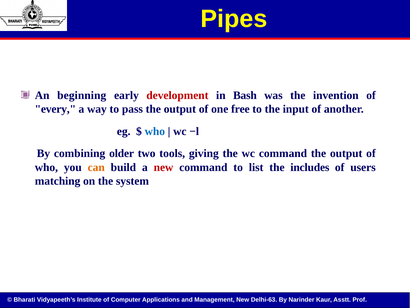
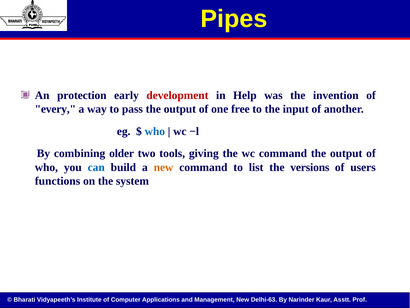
beginning: beginning -> protection
Bash: Bash -> Help
can colour: orange -> blue
new at (163, 167) colour: red -> orange
includes: includes -> versions
matching: matching -> functions
